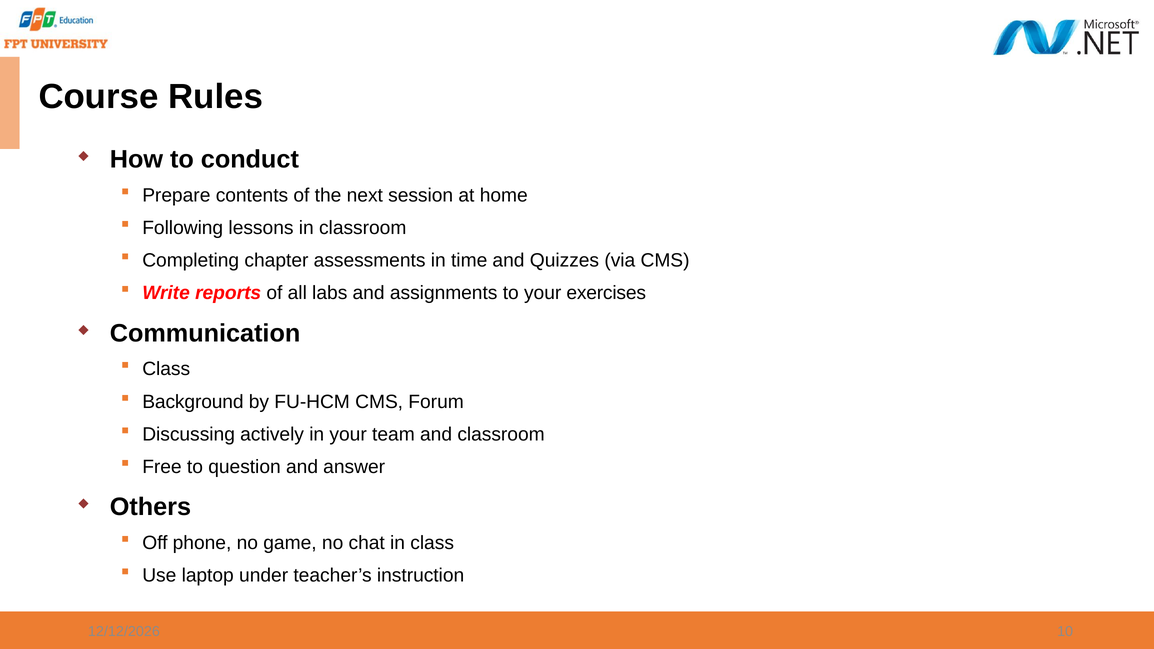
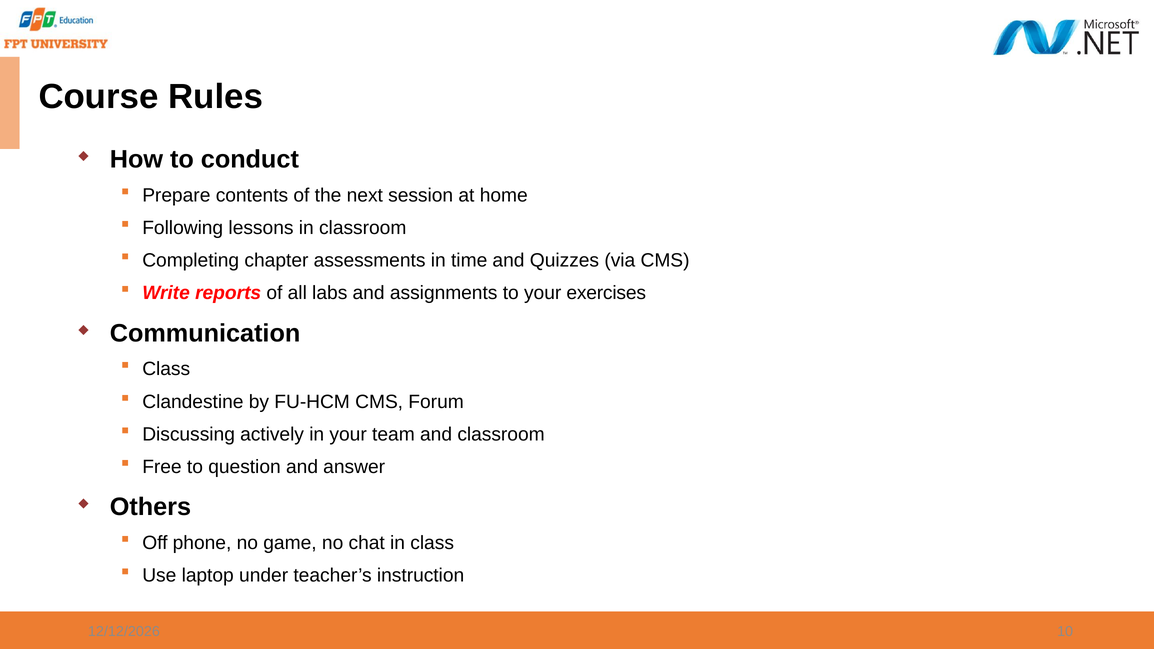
Background: Background -> Clandestine
